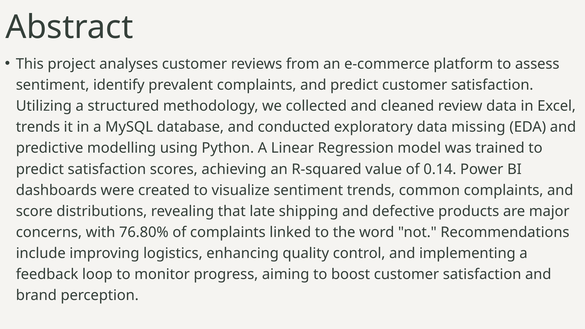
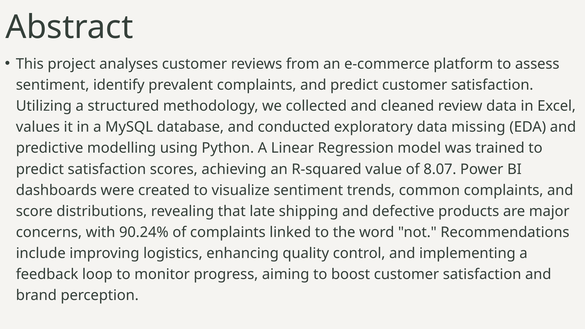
trends at (38, 127): trends -> values
0.14: 0.14 -> 8.07
76.80%: 76.80% -> 90.24%
